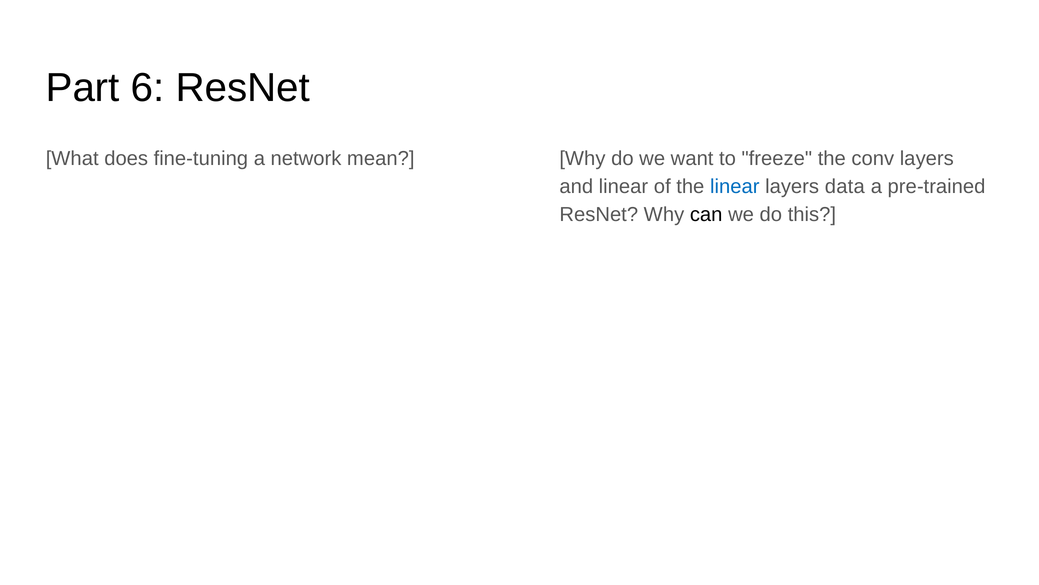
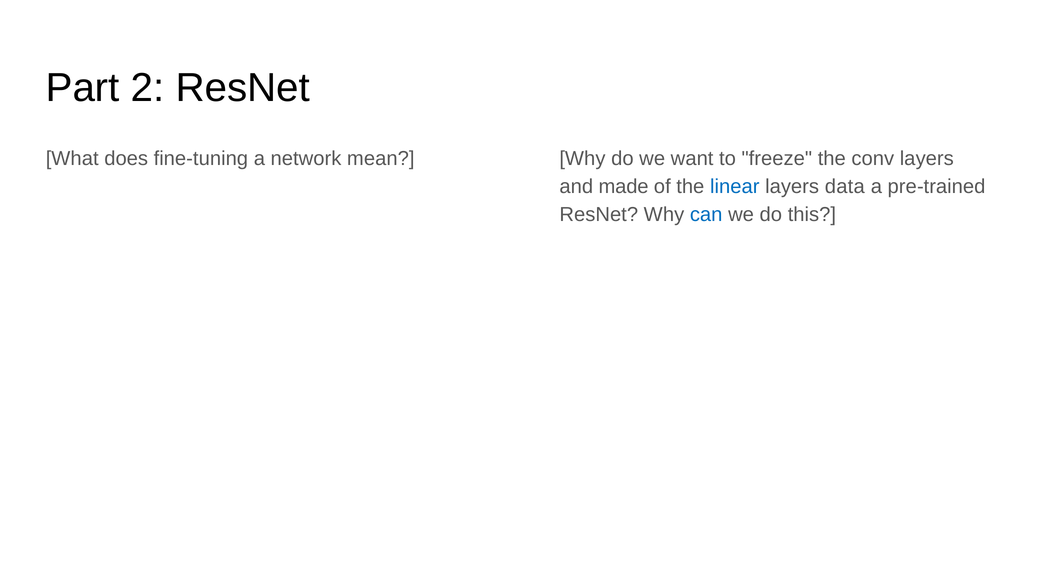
6: 6 -> 2
and linear: linear -> made
can colour: black -> blue
